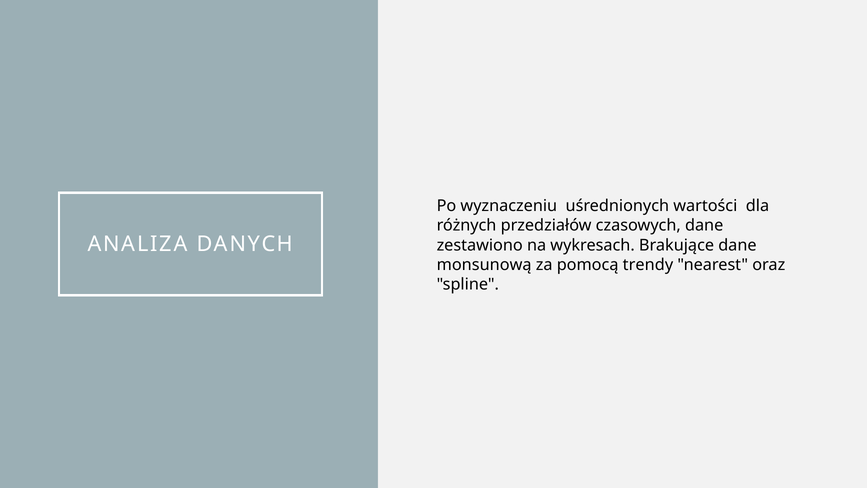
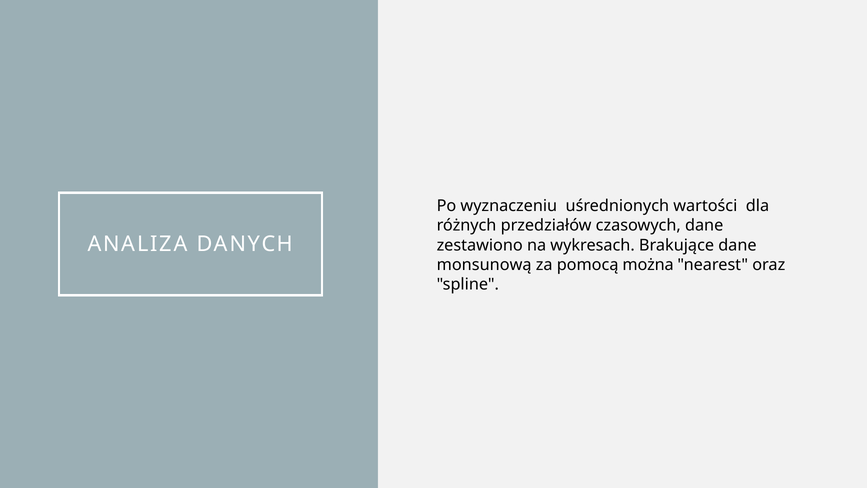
trendy: trendy -> można
